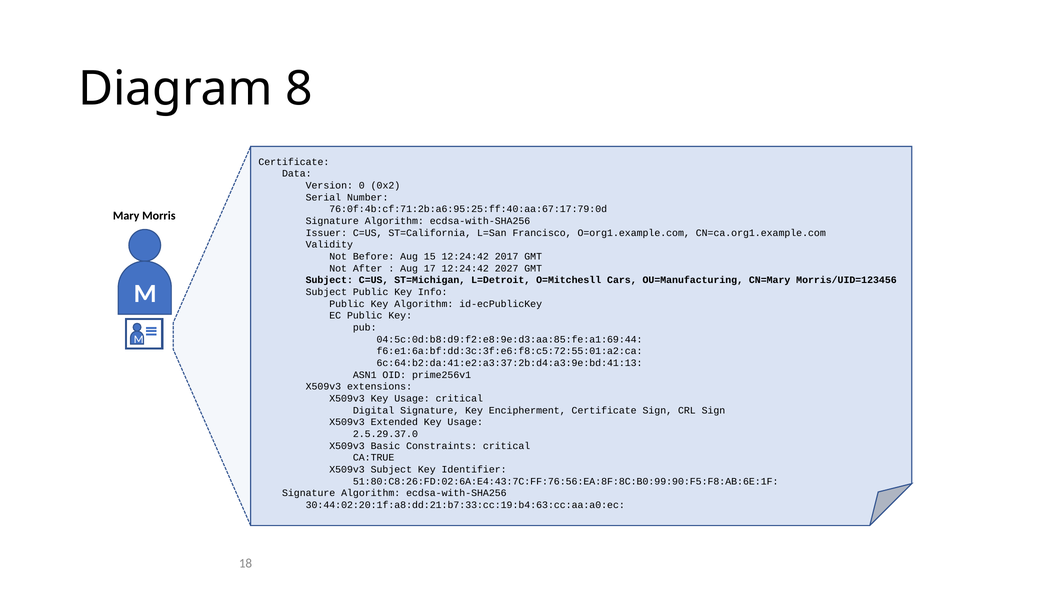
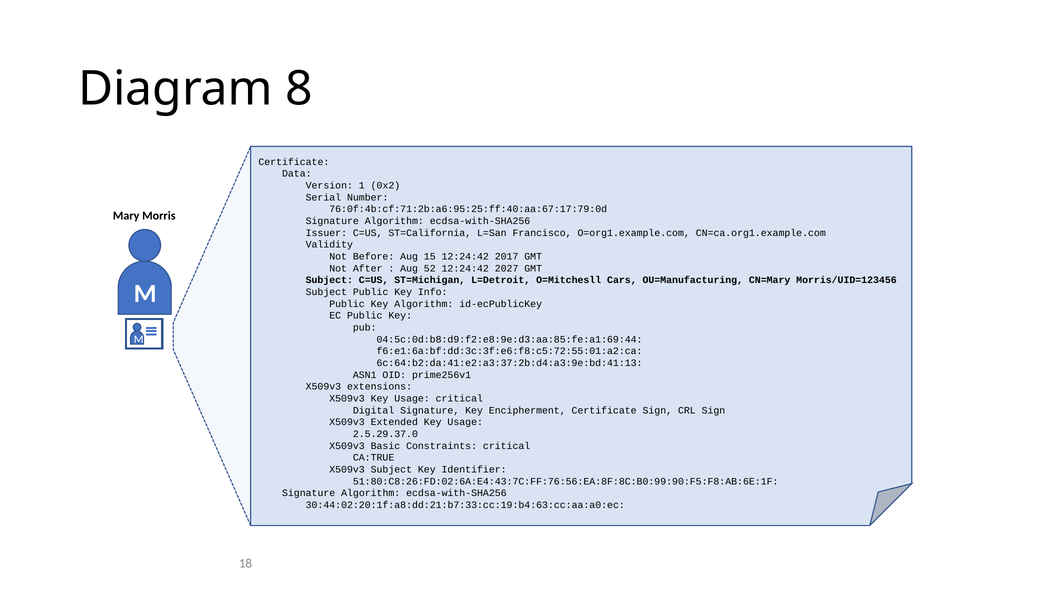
0: 0 -> 1
17: 17 -> 52
